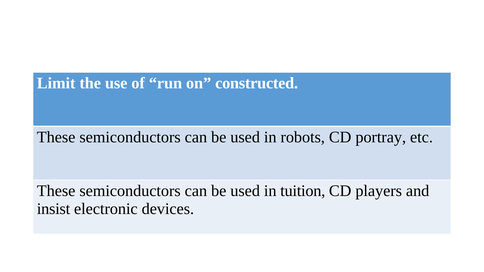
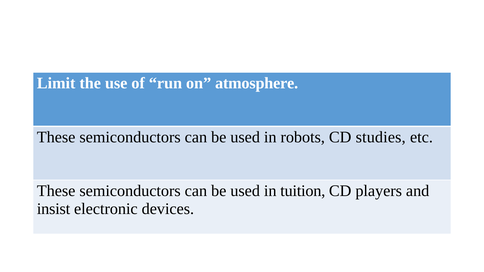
constructed: constructed -> atmosphere
portray: portray -> studies
